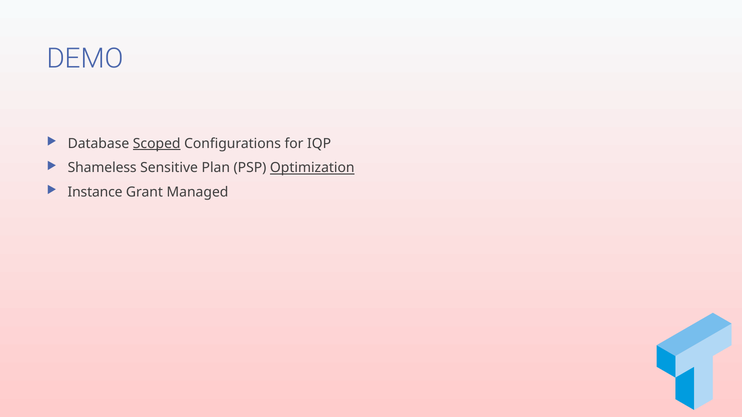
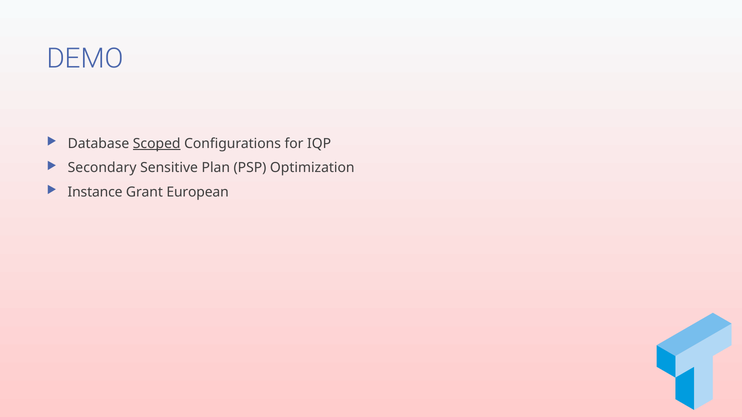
Shameless: Shameless -> Secondary
Optimization underline: present -> none
Managed: Managed -> European
